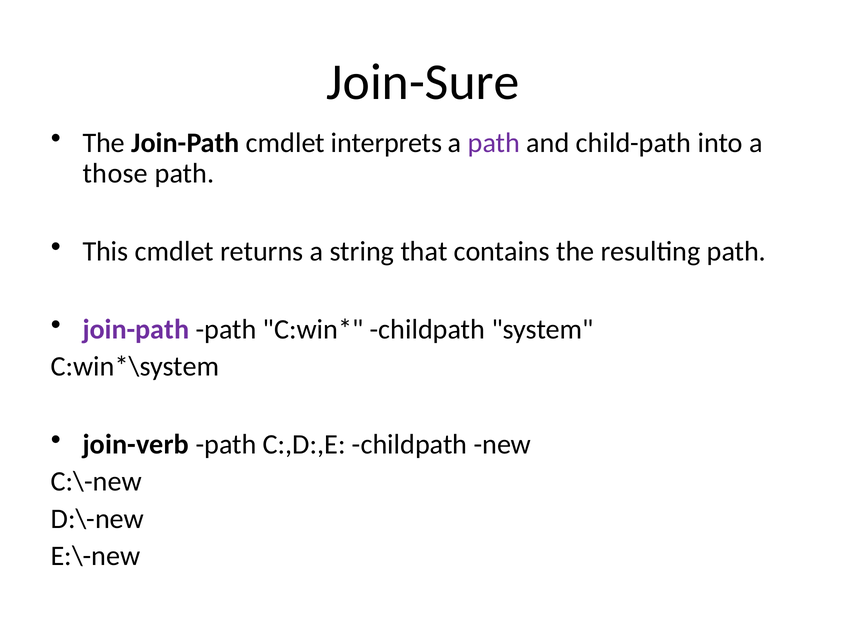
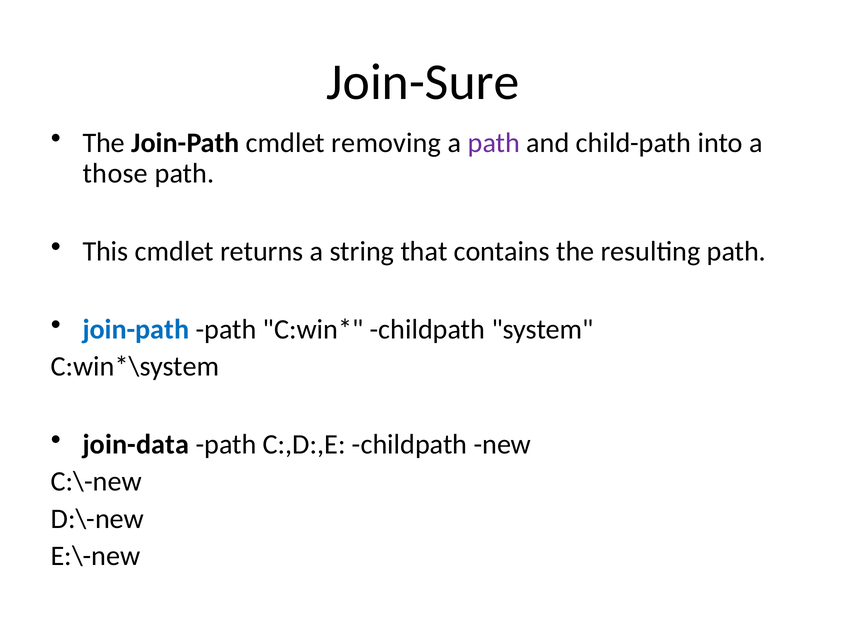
interprets: interprets -> removing
join-path at (136, 329) colour: purple -> blue
join-verb: join-verb -> join-data
